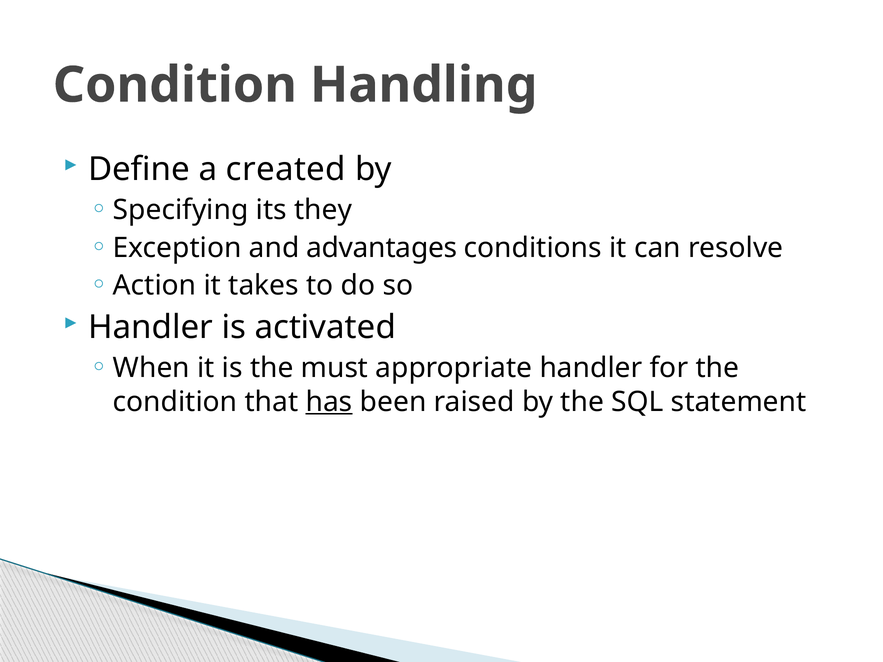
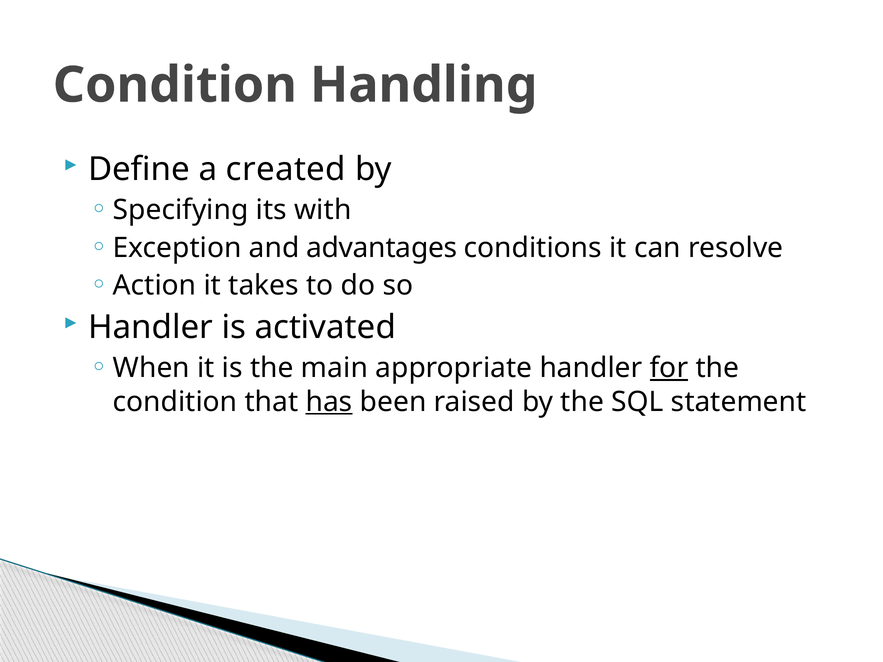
they: they -> with
must: must -> main
for underline: none -> present
